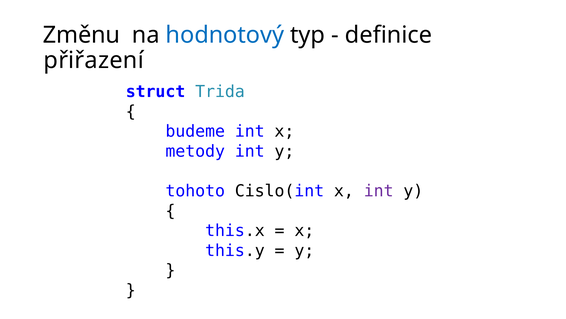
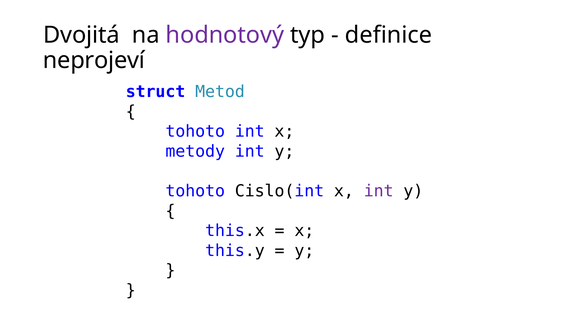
Změnu: Změnu -> Dvojitá
hodnotový colour: blue -> purple
přiřazení: přiřazení -> neprojeví
Trida: Trida -> Metod
budeme at (195, 131): budeme -> tohoto
